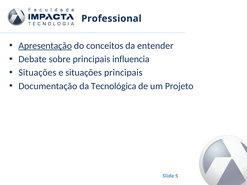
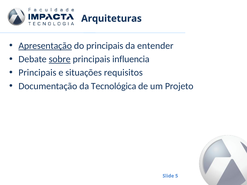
Professional: Professional -> Arquiteturas
do conceitos: conceitos -> principais
sobre underline: none -> present
Situações at (37, 73): Situações -> Principais
situações principais: principais -> requisitos
